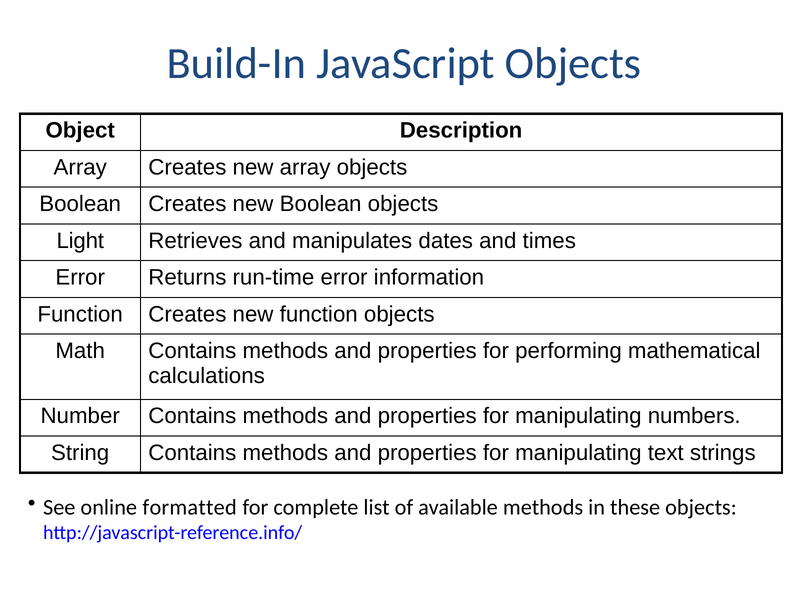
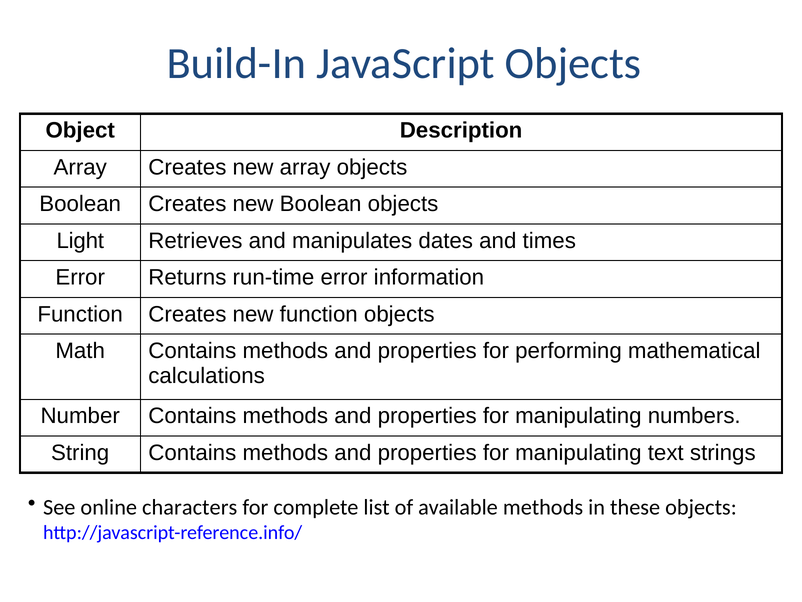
formatted: formatted -> characters
